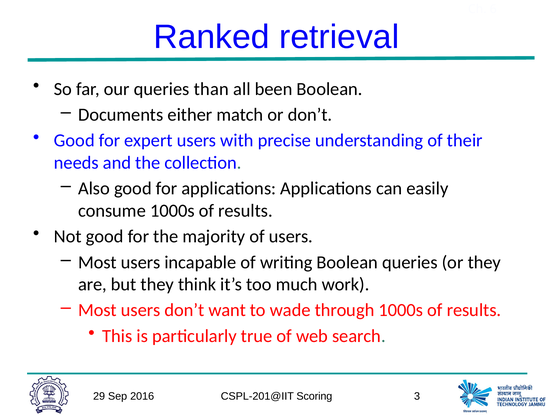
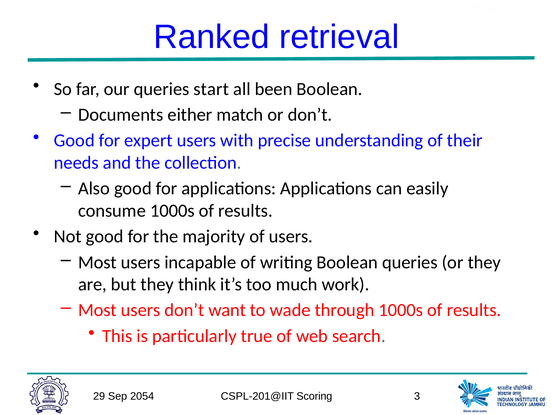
than: than -> start
2016: 2016 -> 2054
